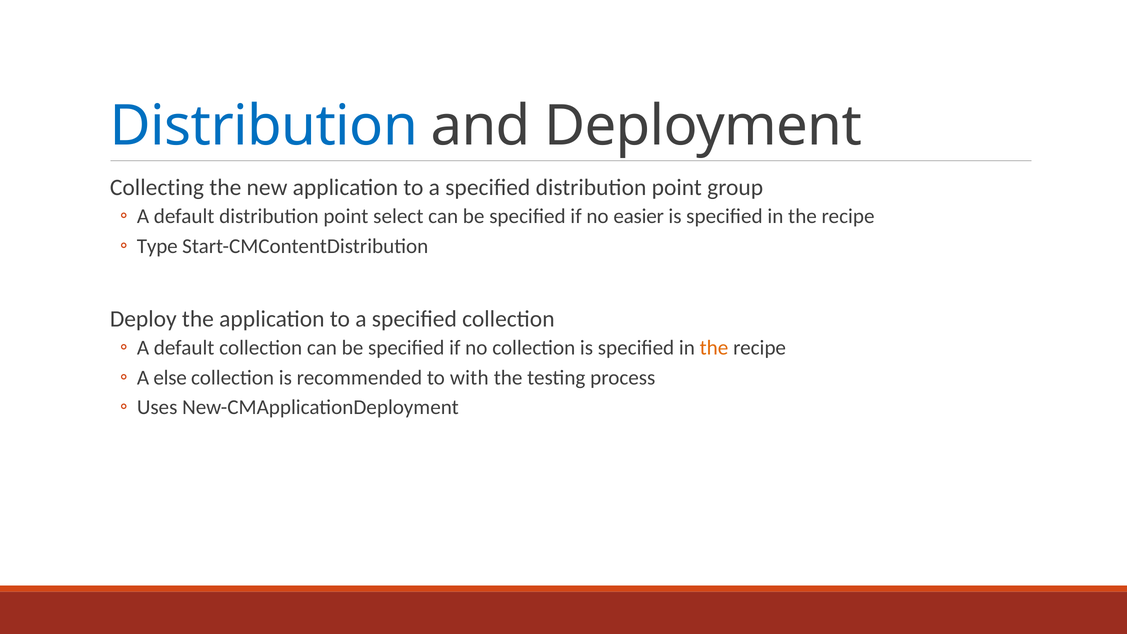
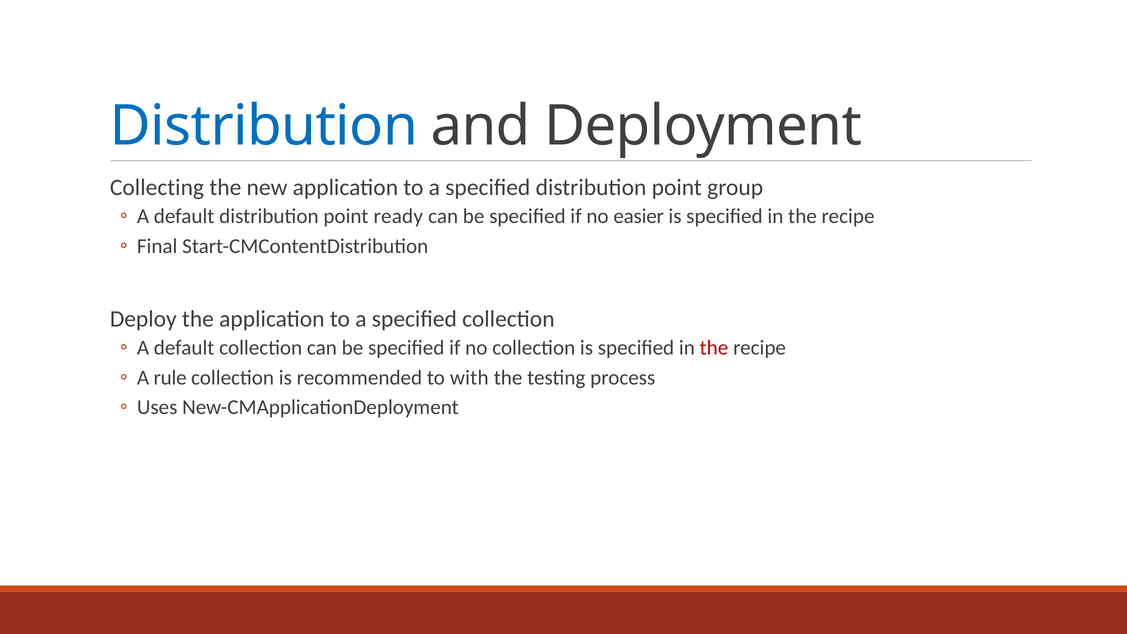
select: select -> ready
Type: Type -> Final
the at (714, 348) colour: orange -> red
else: else -> rule
